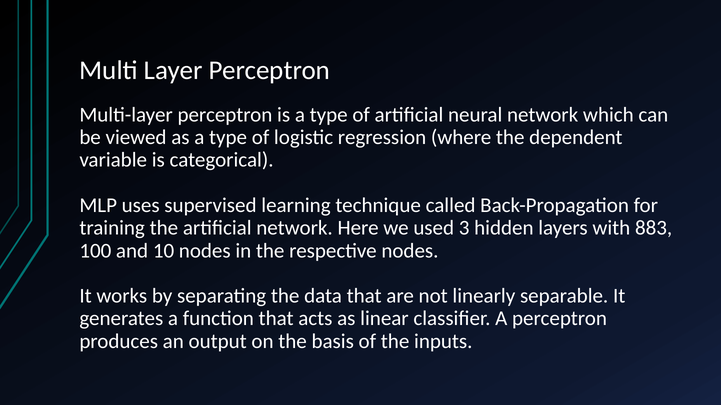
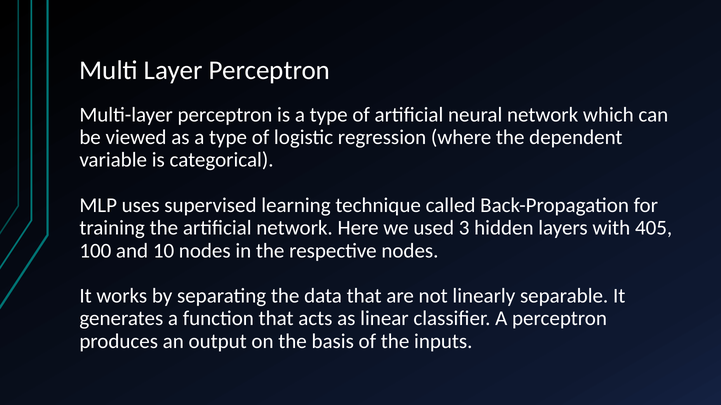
883: 883 -> 405
